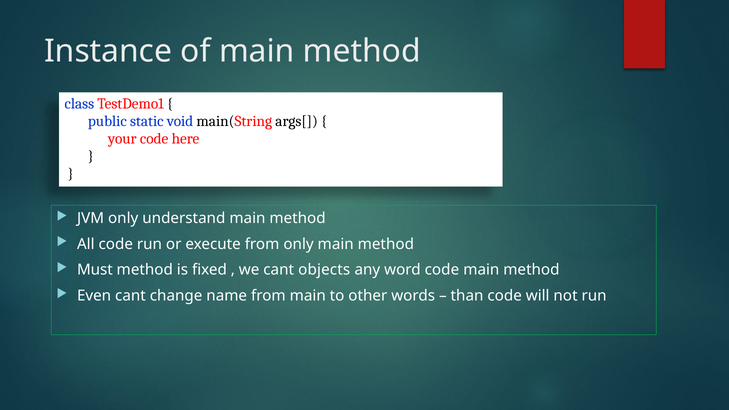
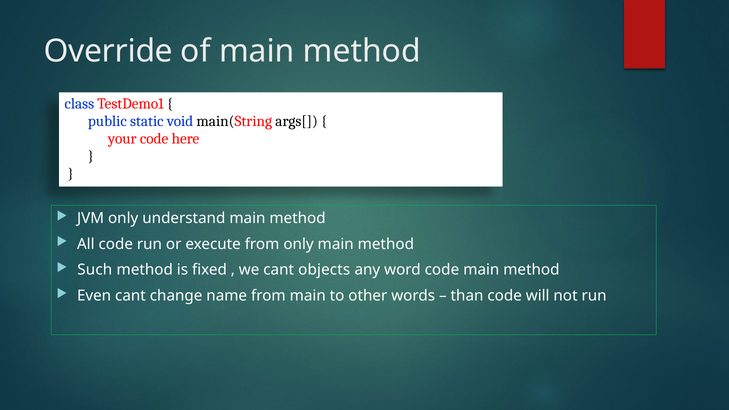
Instance: Instance -> Override
Must: Must -> Such
